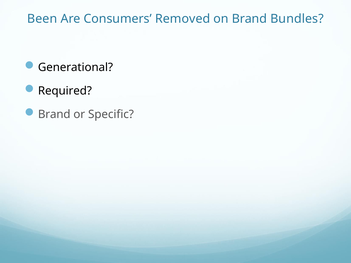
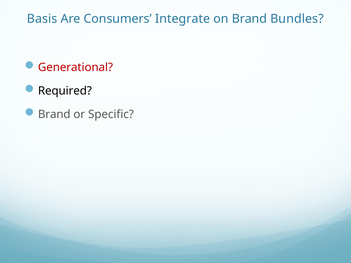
Been: Been -> Basis
Removed: Removed -> Integrate
Generational colour: black -> red
